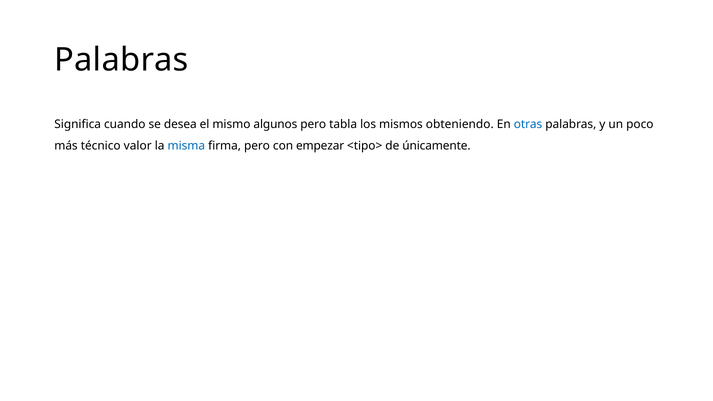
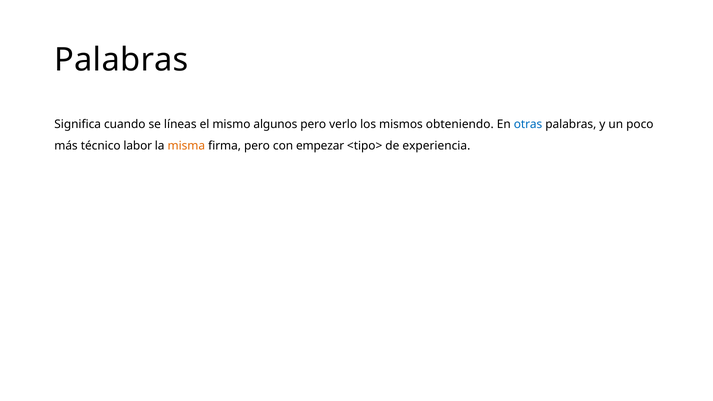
desea: desea -> líneas
tabla: tabla -> verlo
valor: valor -> labor
misma colour: blue -> orange
únicamente: únicamente -> experiencia
